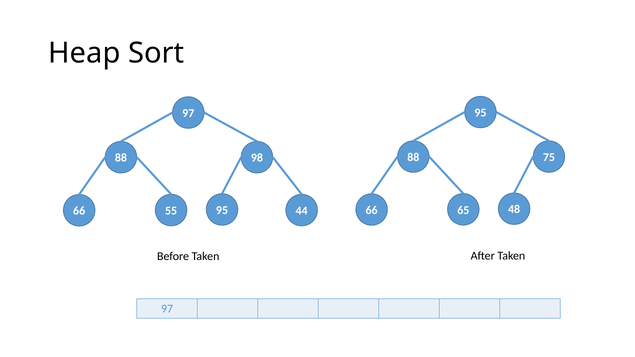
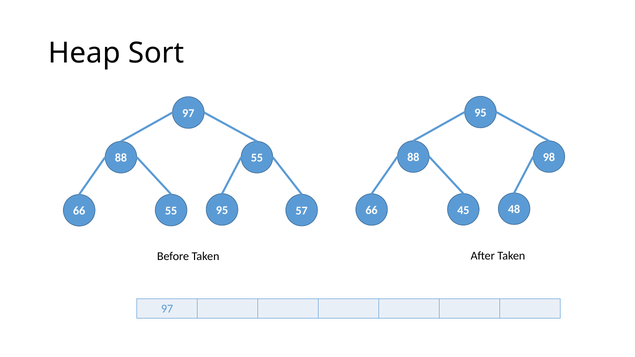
75: 75 -> 98
88 98: 98 -> 55
65: 65 -> 45
44: 44 -> 57
